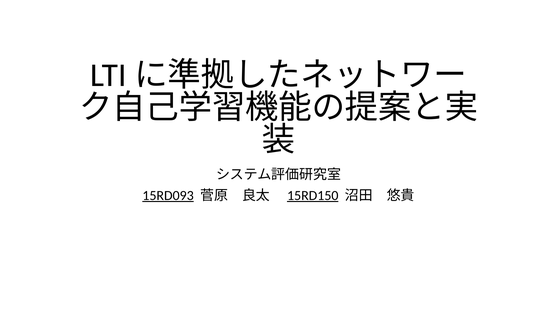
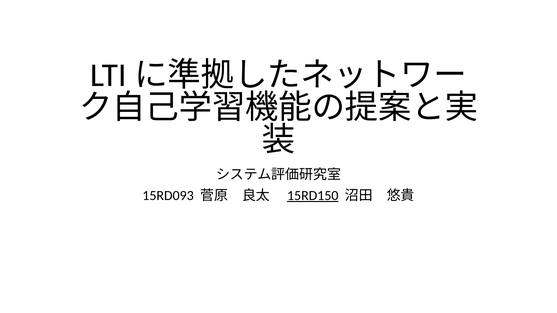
15RD093 underline: present -> none
